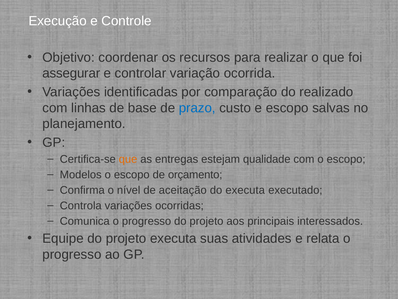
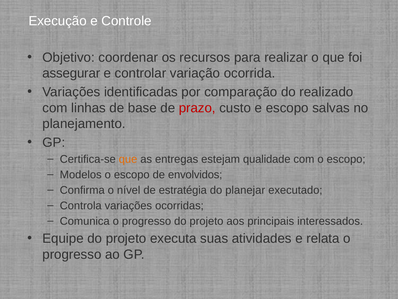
prazo colour: blue -> red
orçamento: orçamento -> envolvidos
aceitação: aceitação -> estratégia
do executa: executa -> planejar
